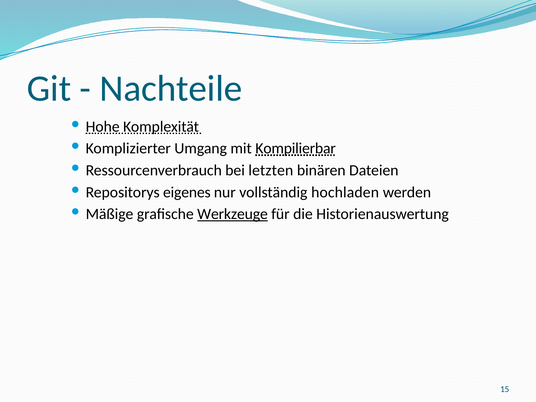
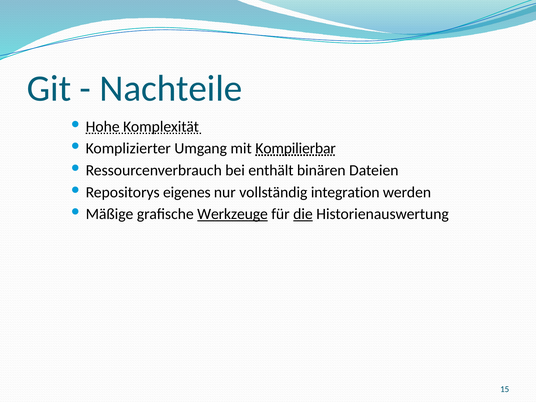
letzten: letzten -> enthält
hochladen: hochladen -> integration
die underline: none -> present
